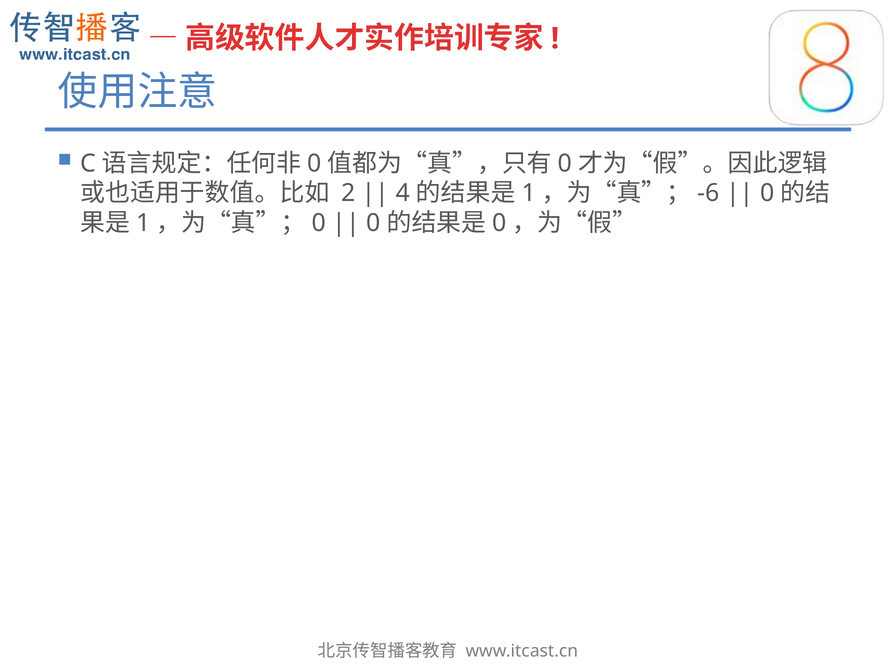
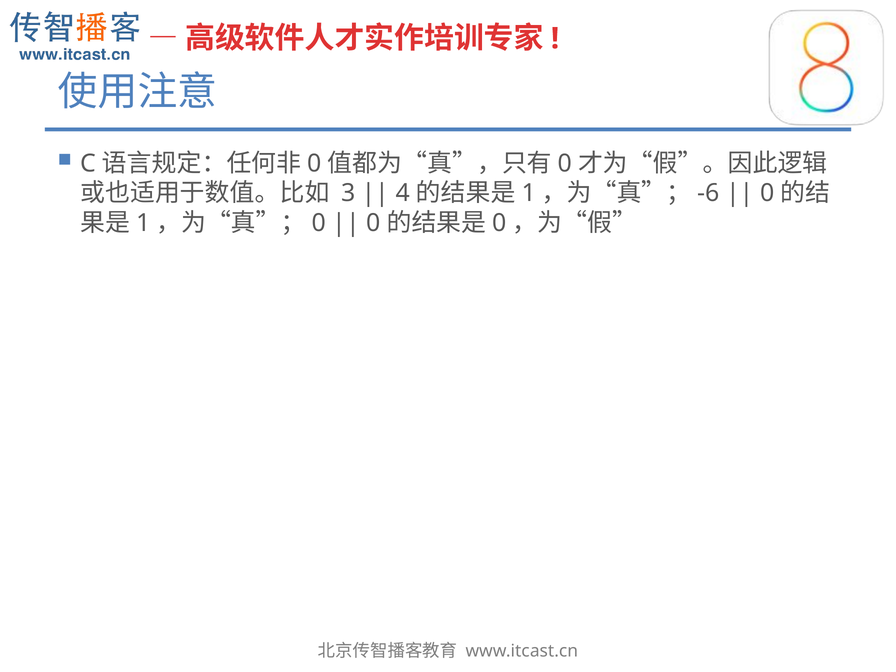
2: 2 -> 3
